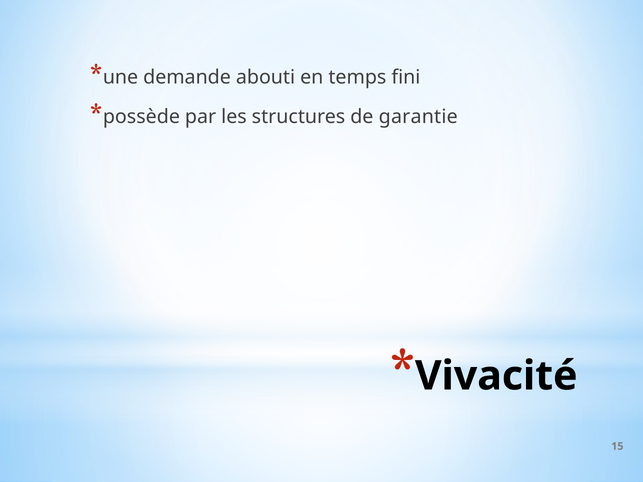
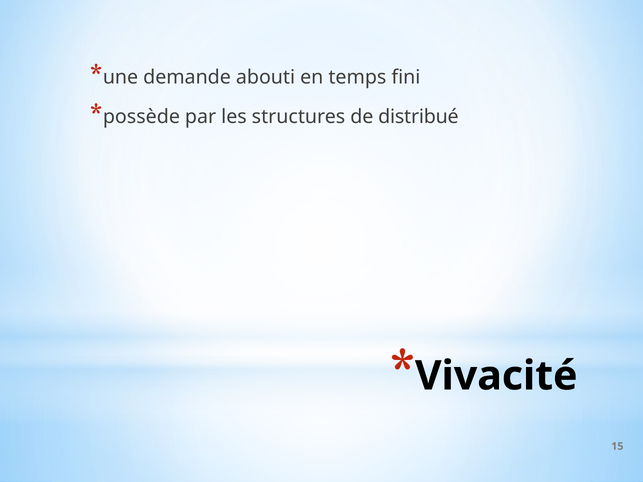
garantie: garantie -> distribué
